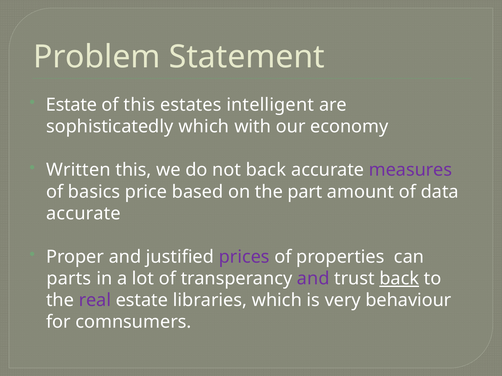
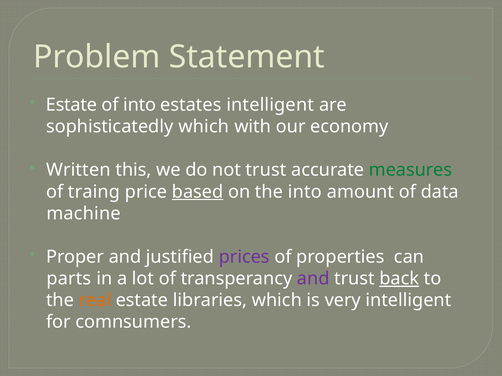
of this: this -> into
not back: back -> trust
measures colour: purple -> green
basics: basics -> traing
based underline: none -> present
the part: part -> into
accurate at (84, 214): accurate -> machine
real colour: purple -> orange
very behaviour: behaviour -> intelligent
